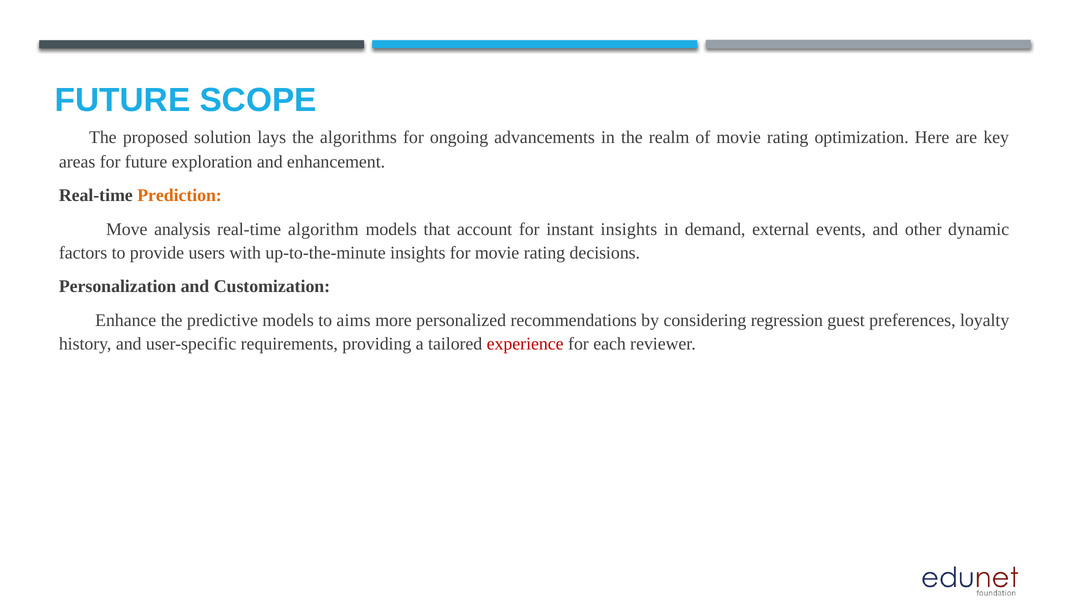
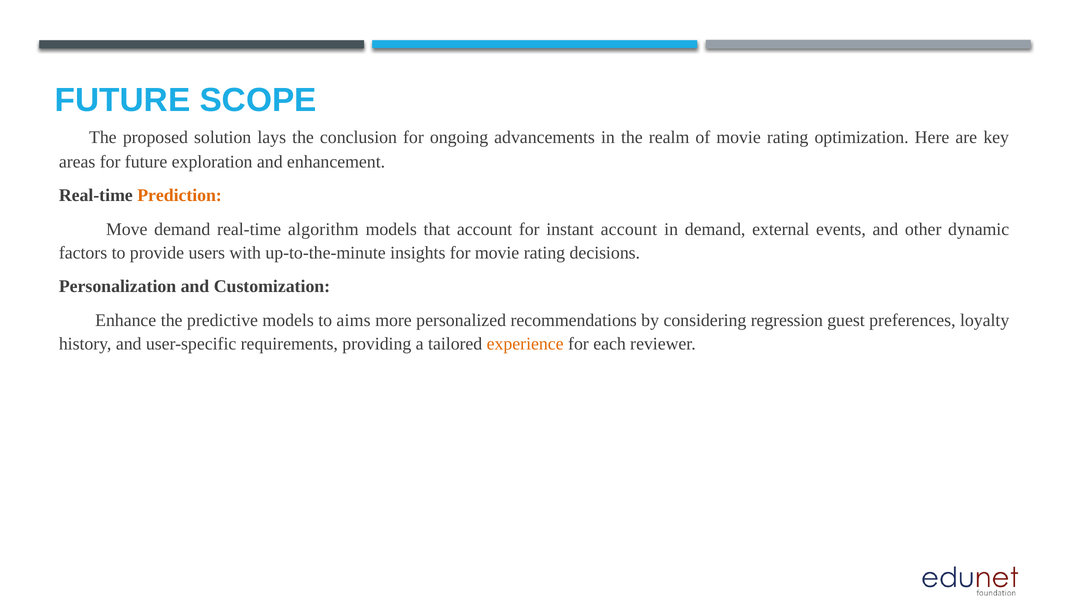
algorithms: algorithms -> conclusion
Move analysis: analysis -> demand
instant insights: insights -> account
experience colour: red -> orange
